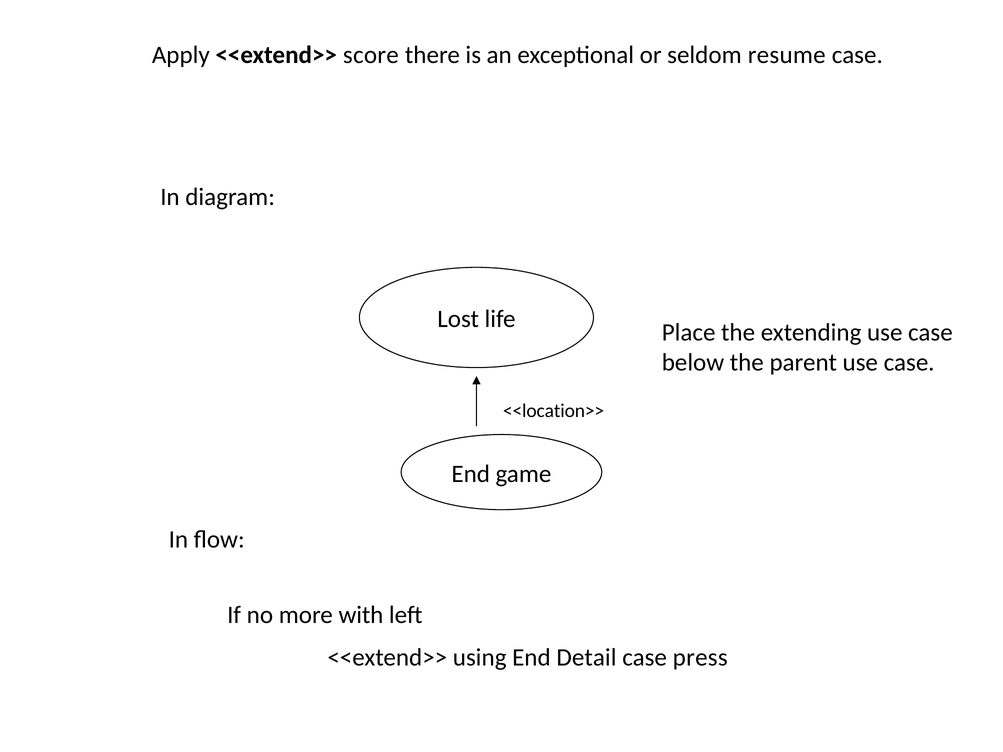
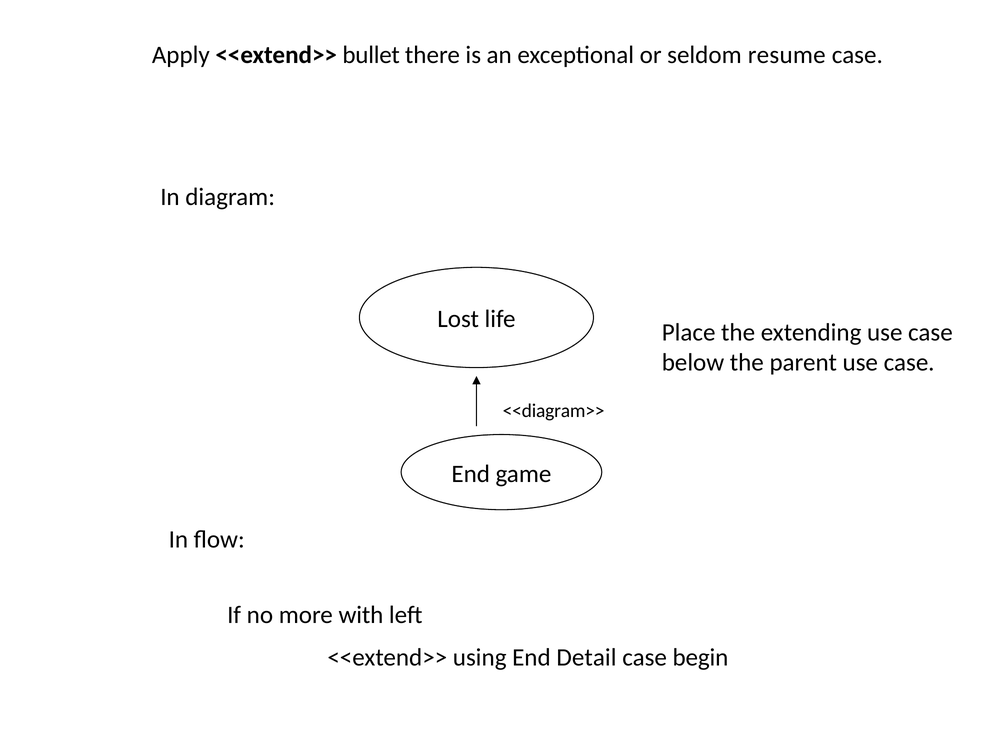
score: score -> bullet
<<location>>: <<location>> -> <<diagram>>
press: press -> begin
